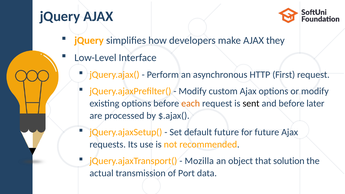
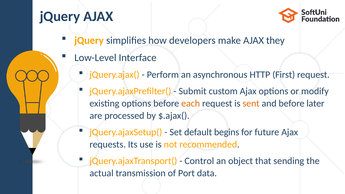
Modify at (193, 91): Modify -> Submit
sent colour: black -> orange
default future: future -> begins
Mozilla: Mozilla -> Control
solution: solution -> sending
